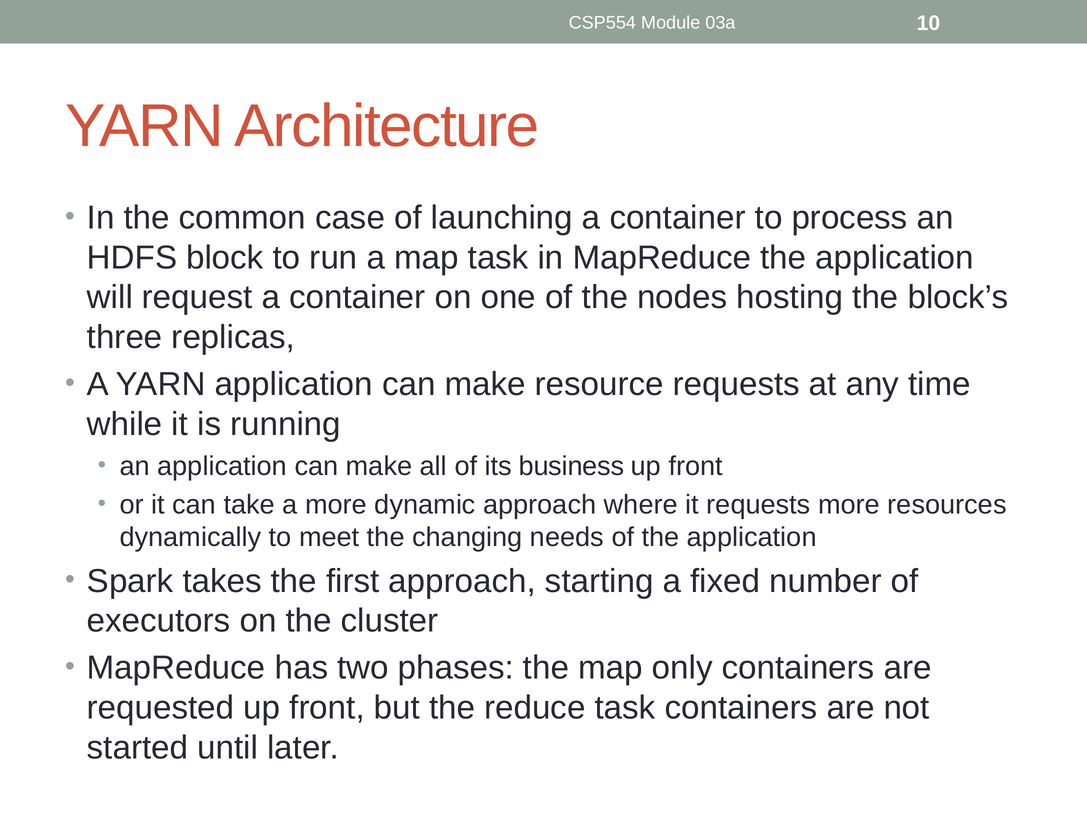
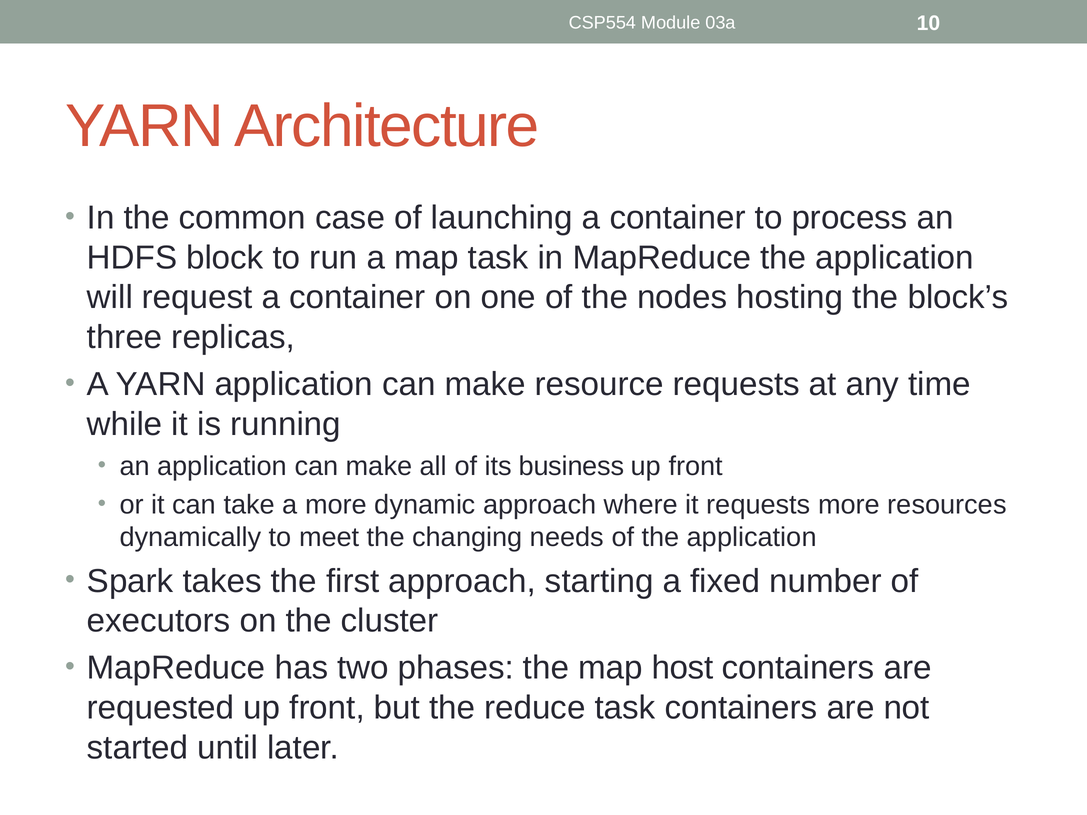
only: only -> host
